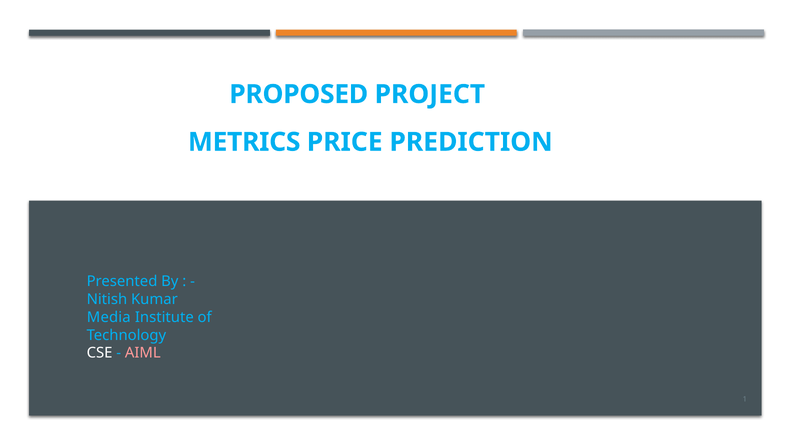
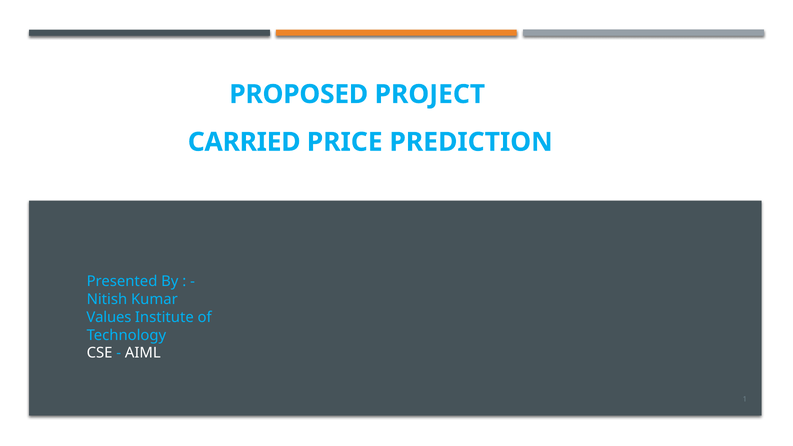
METRICS: METRICS -> CARRIED
Media: Media -> Values
AIML colour: pink -> white
